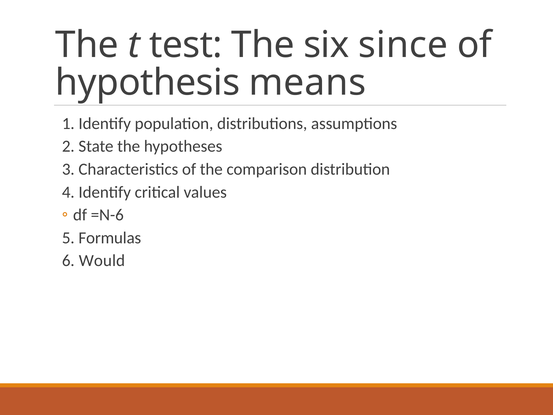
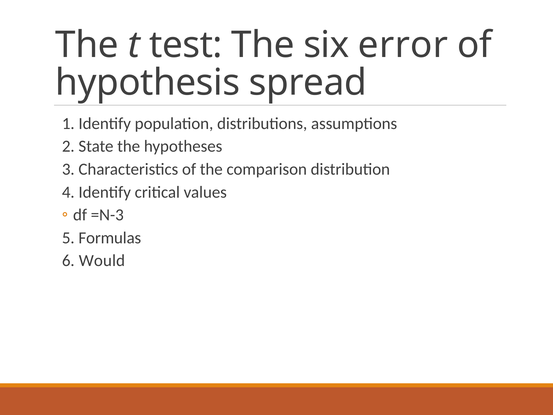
since: since -> error
means: means -> spread
=N-6: =N-6 -> =N-3
